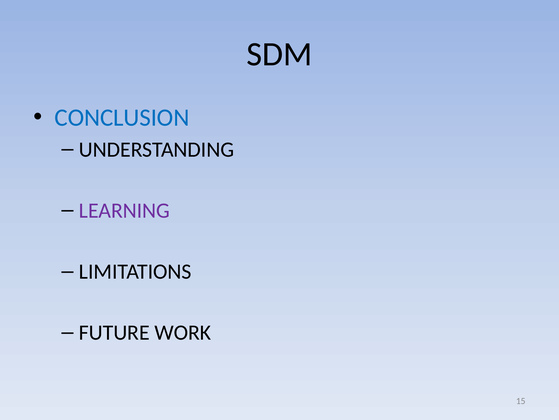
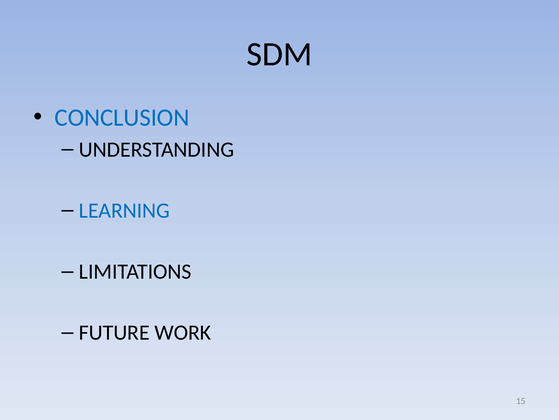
LEARNING colour: purple -> blue
